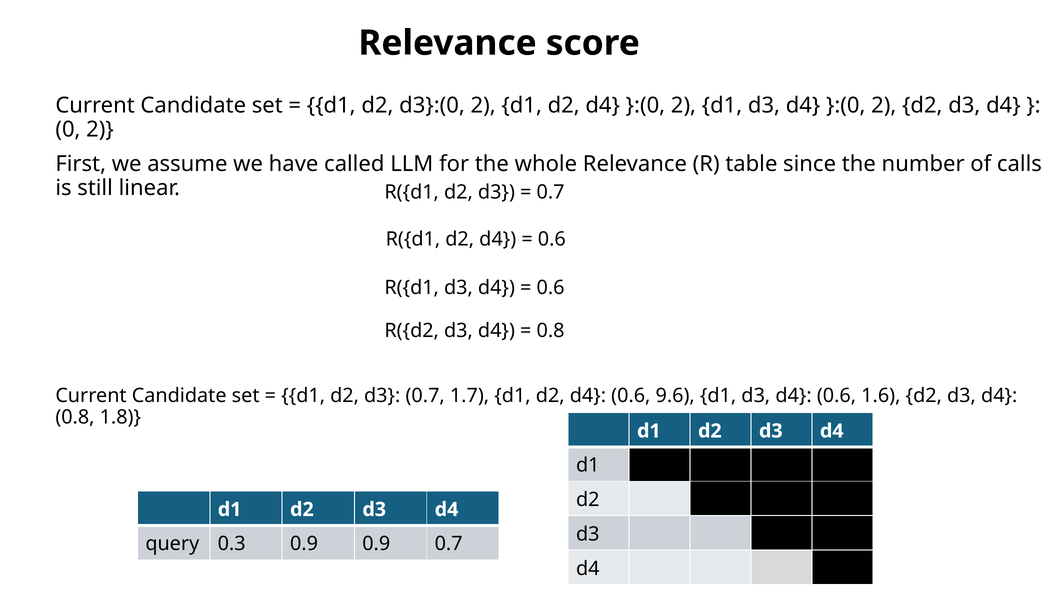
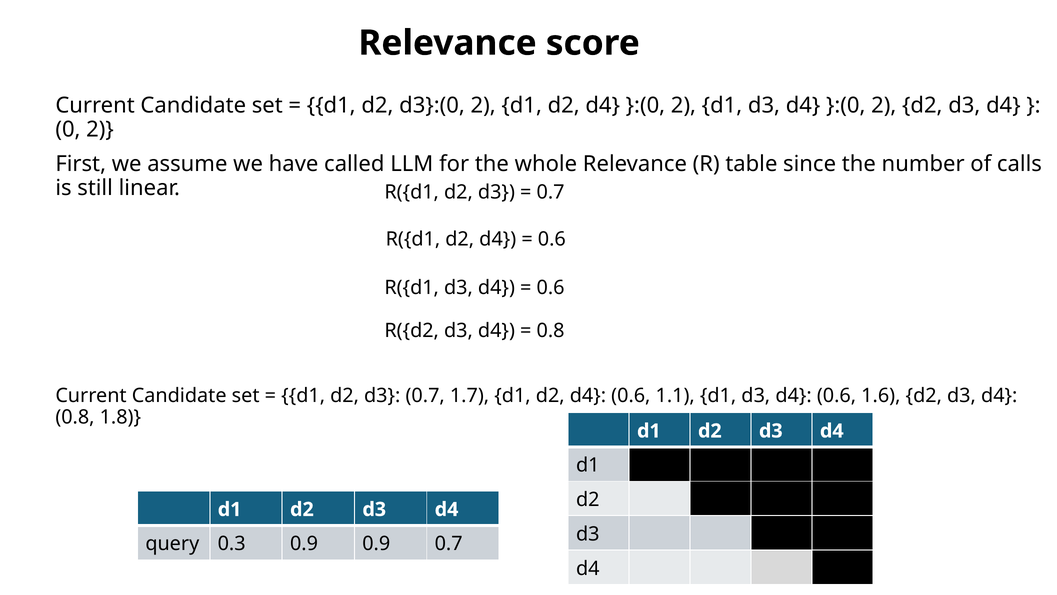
9.6: 9.6 -> 1.1
